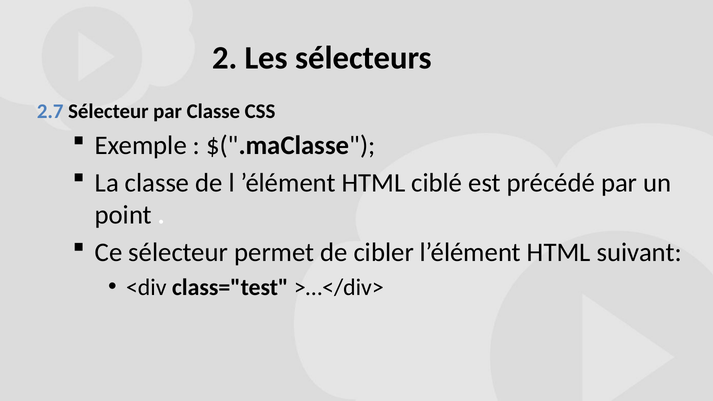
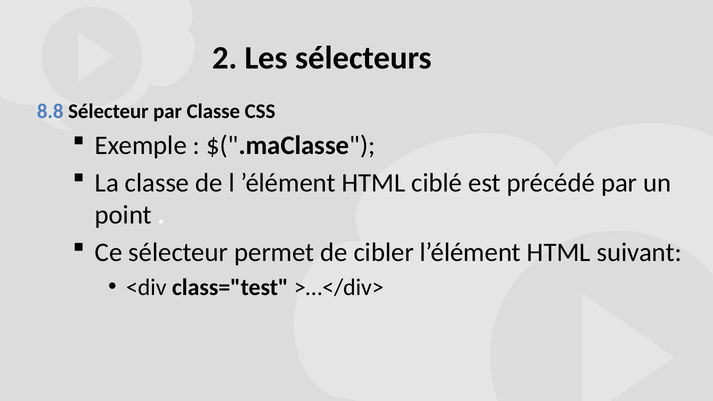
2.7: 2.7 -> 8.8
